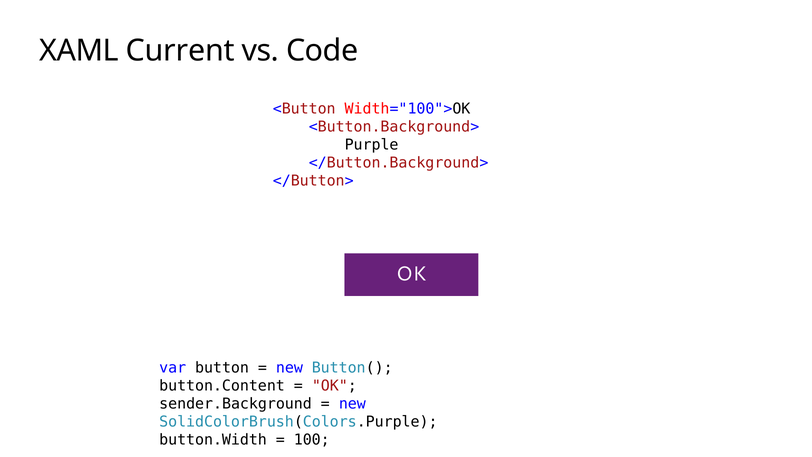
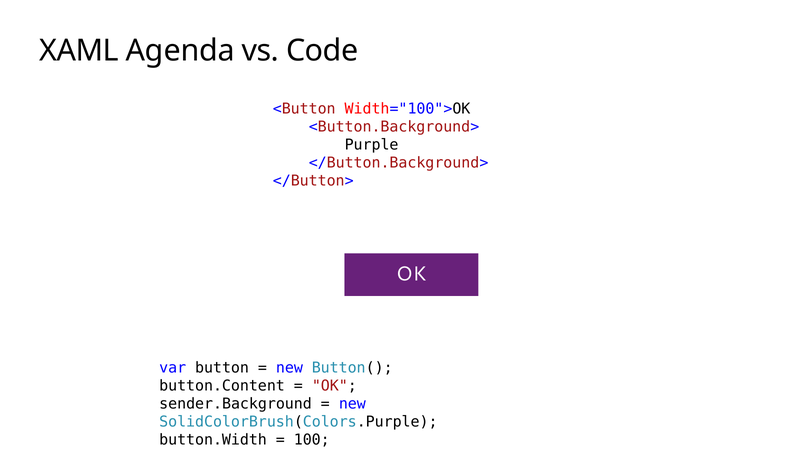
Current: Current -> Agenda
